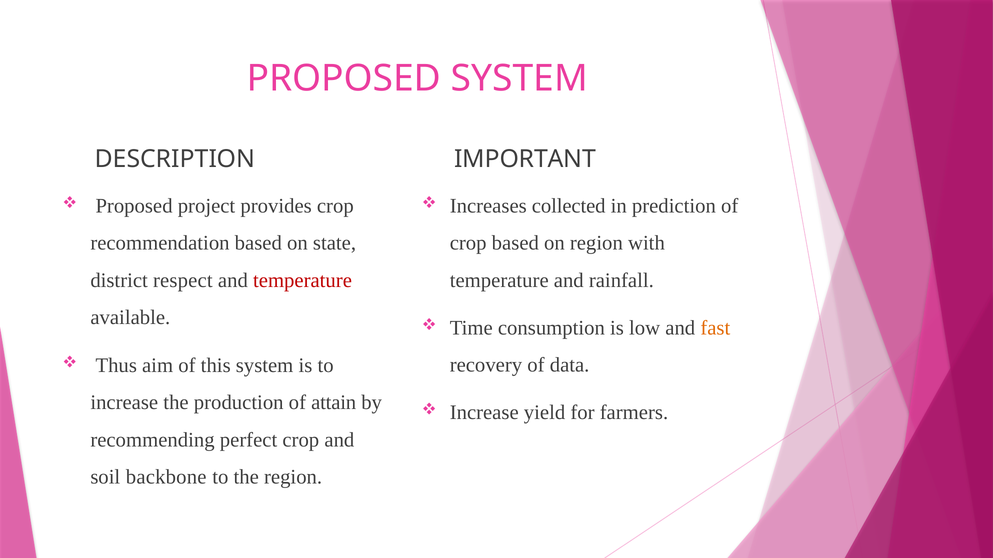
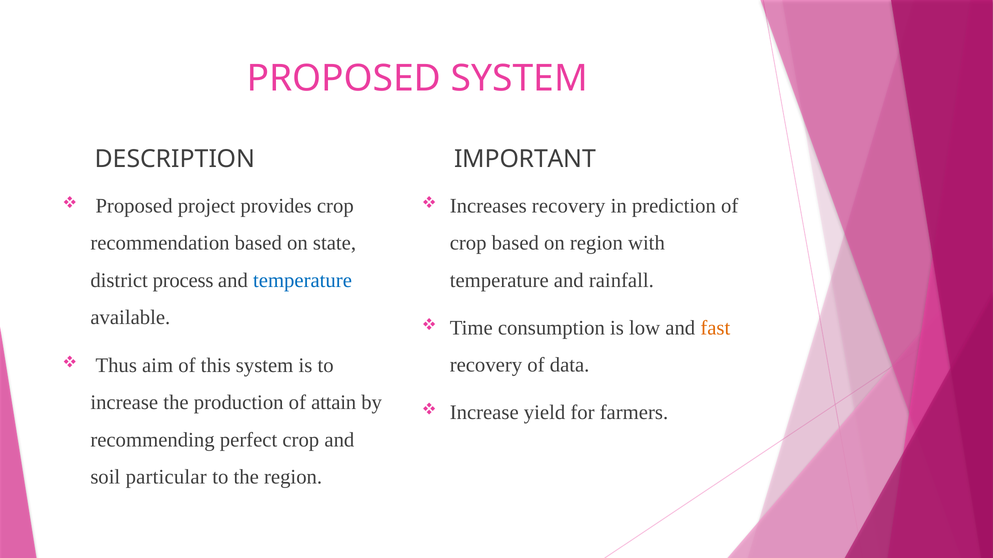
Increases collected: collected -> recovery
respect: respect -> process
temperature at (302, 281) colour: red -> blue
backbone: backbone -> particular
